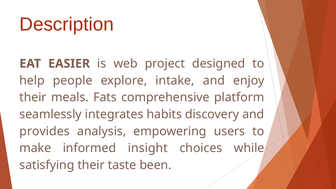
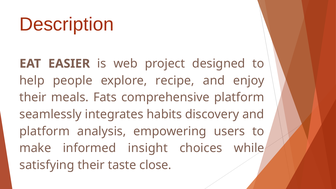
intake: intake -> recipe
provides at (45, 131): provides -> platform
been: been -> close
